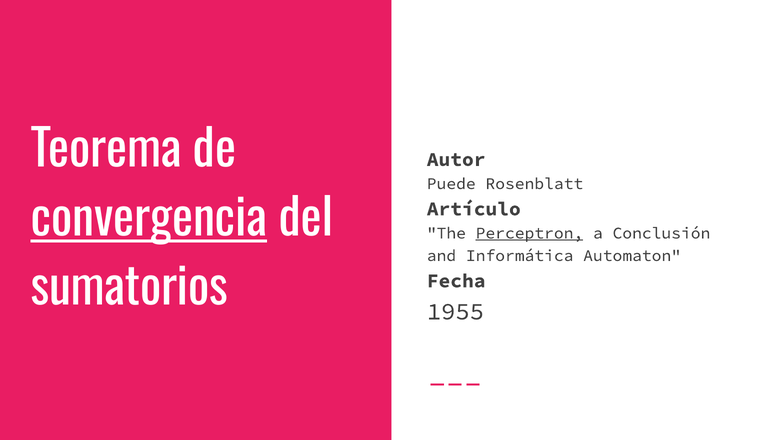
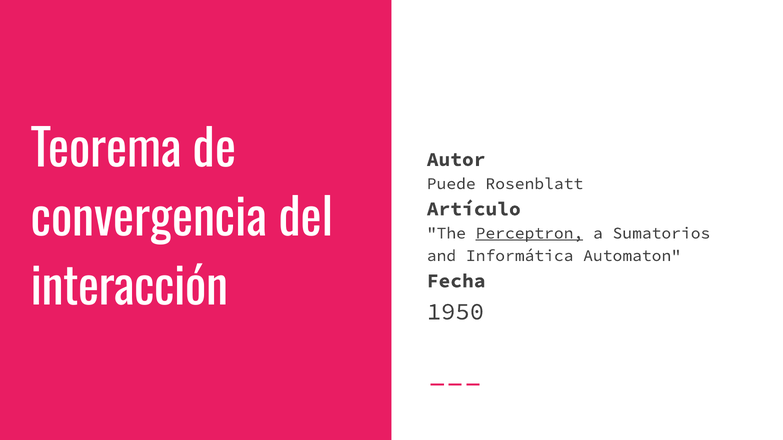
convergencia underline: present -> none
Conclusión: Conclusión -> Sumatorios
sumatorios: sumatorios -> interacción
1955: 1955 -> 1950
